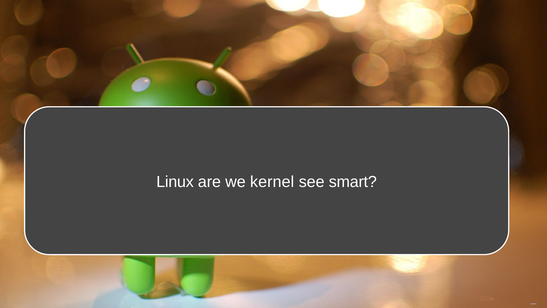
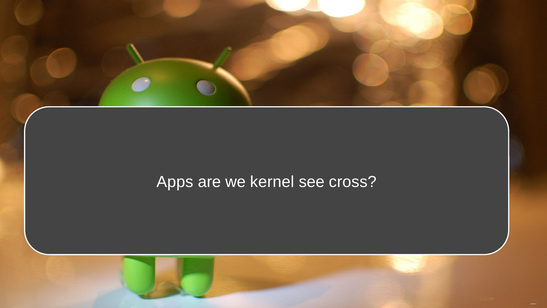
Linux: Linux -> Apps
smart: smart -> cross
